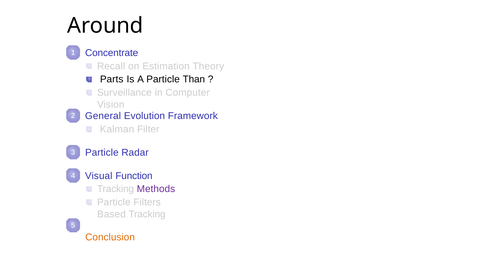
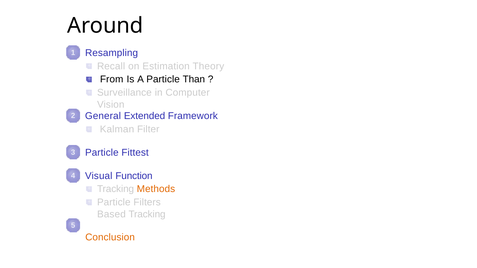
Concentrate: Concentrate -> Resampling
Parts: Parts -> From
Evolution: Evolution -> Extended
Radar: Radar -> Fittest
Methods colour: purple -> orange
